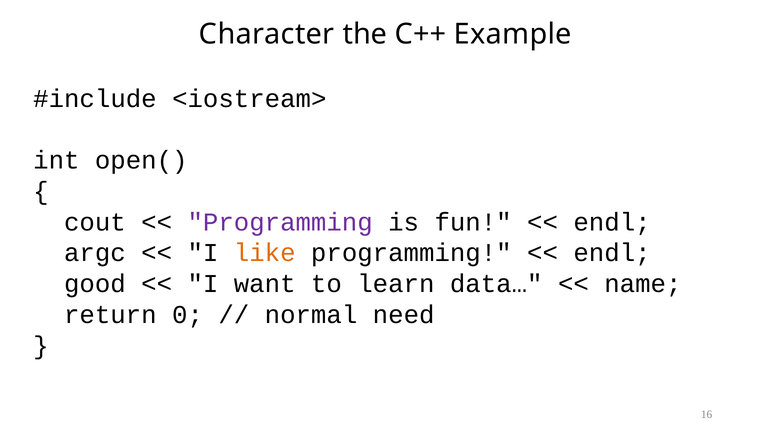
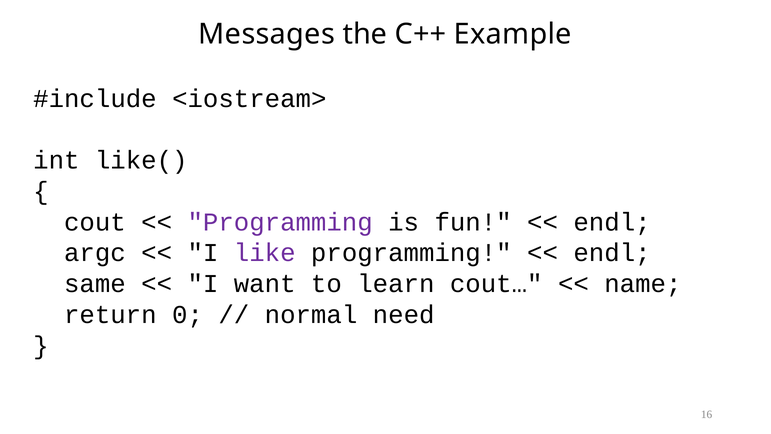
Character: Character -> Messages
open(: open( -> like(
like colour: orange -> purple
good: good -> same
data…: data… -> cout…
